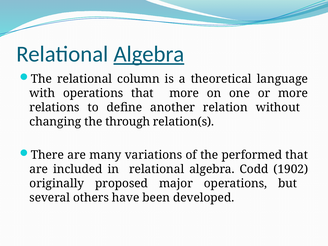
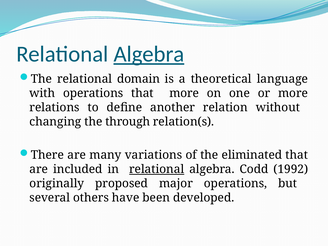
column: column -> domain
performed: performed -> eliminated
relational at (157, 169) underline: none -> present
1902: 1902 -> 1992
